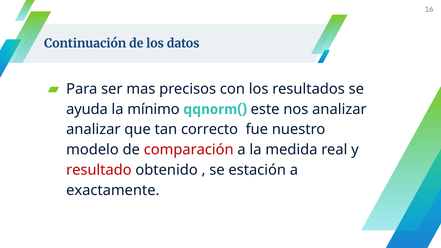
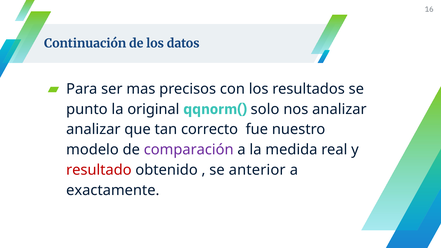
ayuda: ayuda -> punto
mínimo: mínimo -> original
este: este -> solo
comparación colour: red -> purple
estación: estación -> anterior
